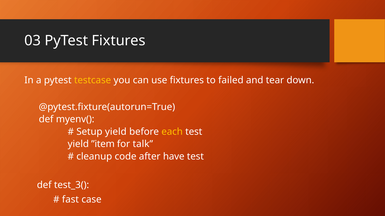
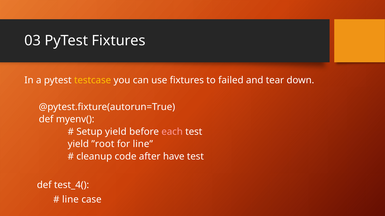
each colour: yellow -> pink
”item: ”item -> ”root
for talk: talk -> line
test_3(: test_3( -> test_4(
fast at (70, 200): fast -> line
